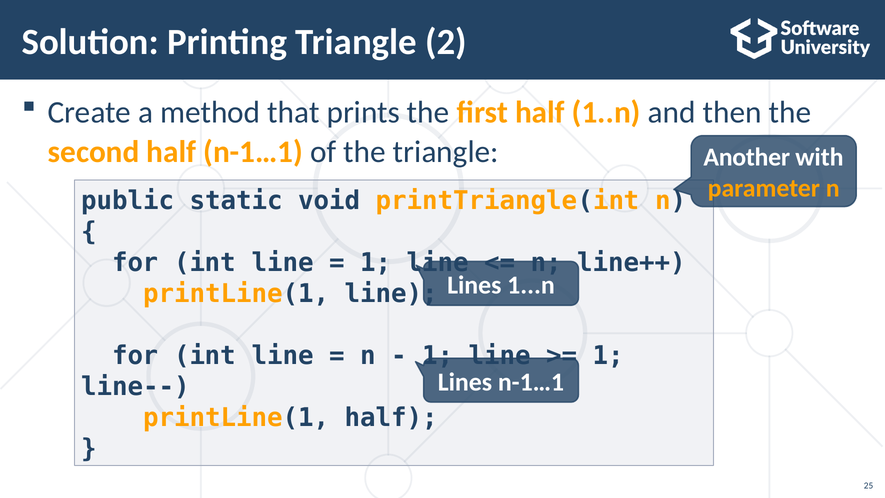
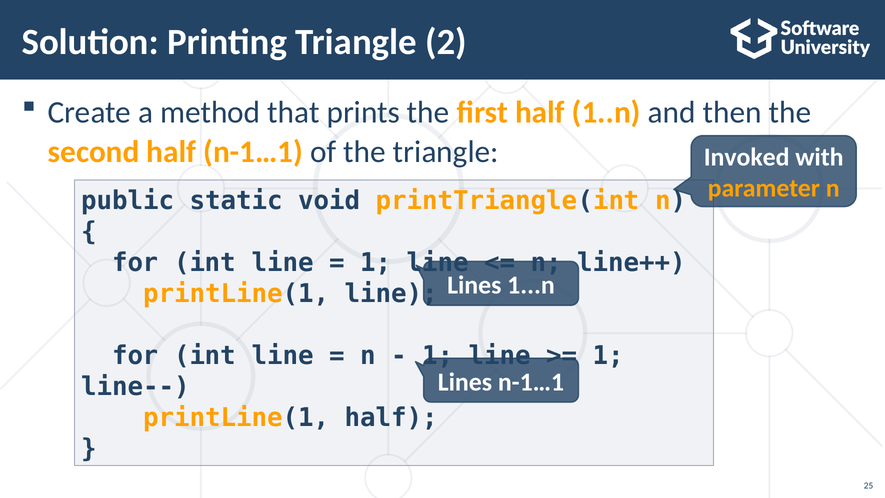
Another: Another -> Invoked
